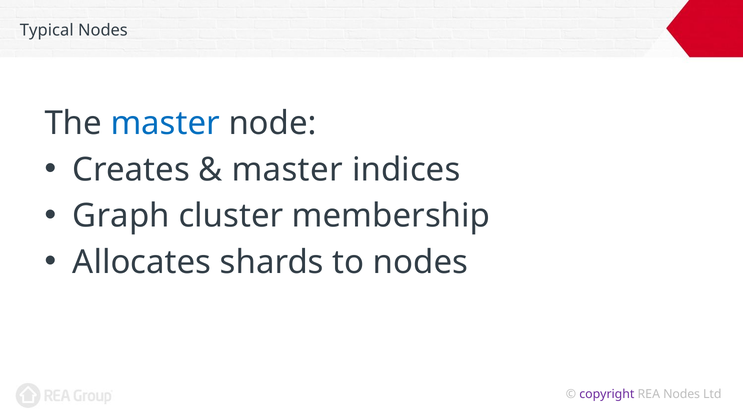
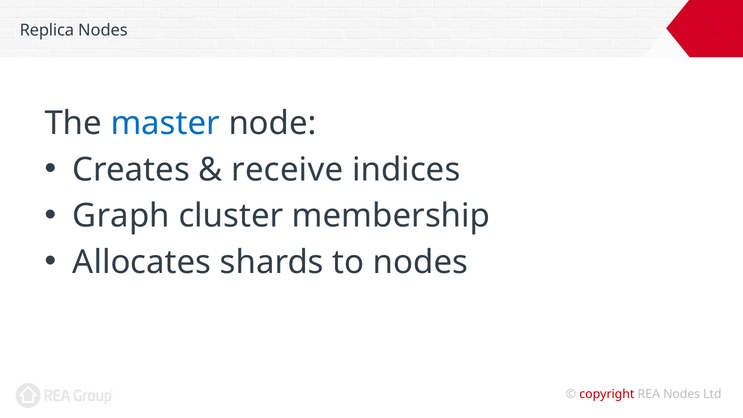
Typical: Typical -> Replica
master at (287, 170): master -> receive
copyright colour: purple -> red
